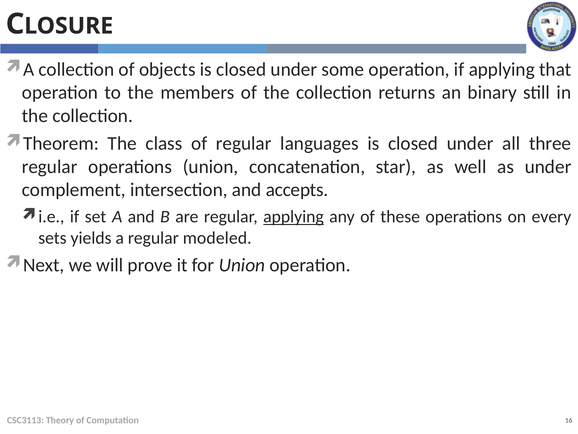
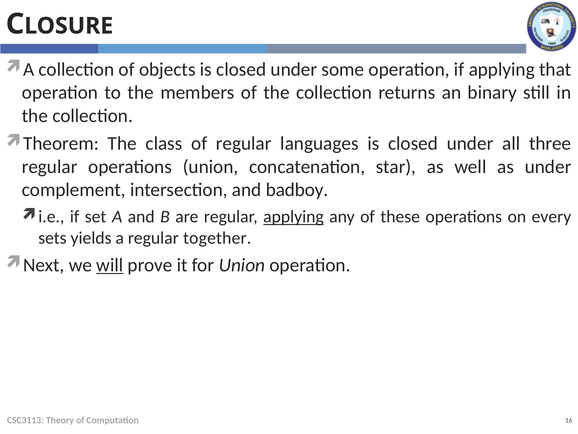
accepts: accepts -> badboy
modeled: modeled -> together
will underline: none -> present
